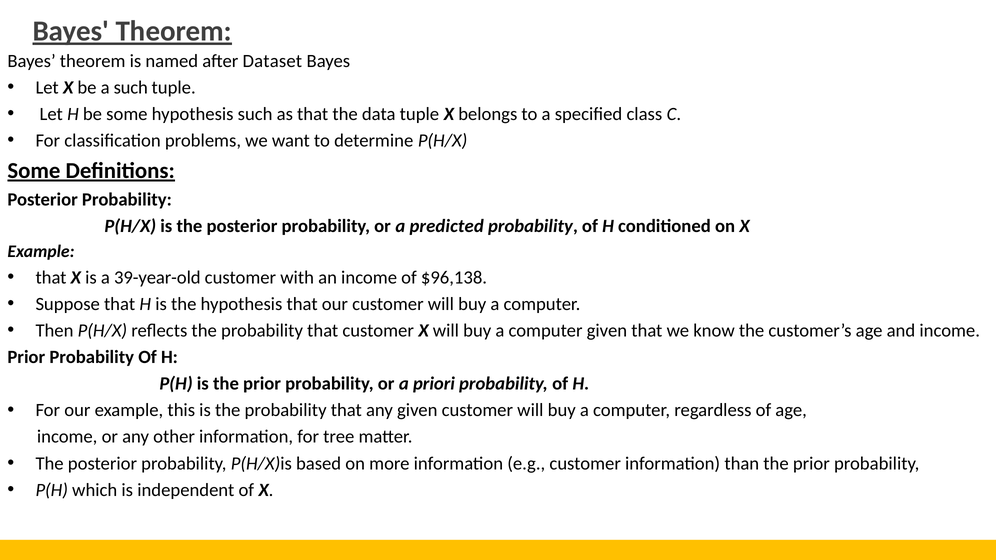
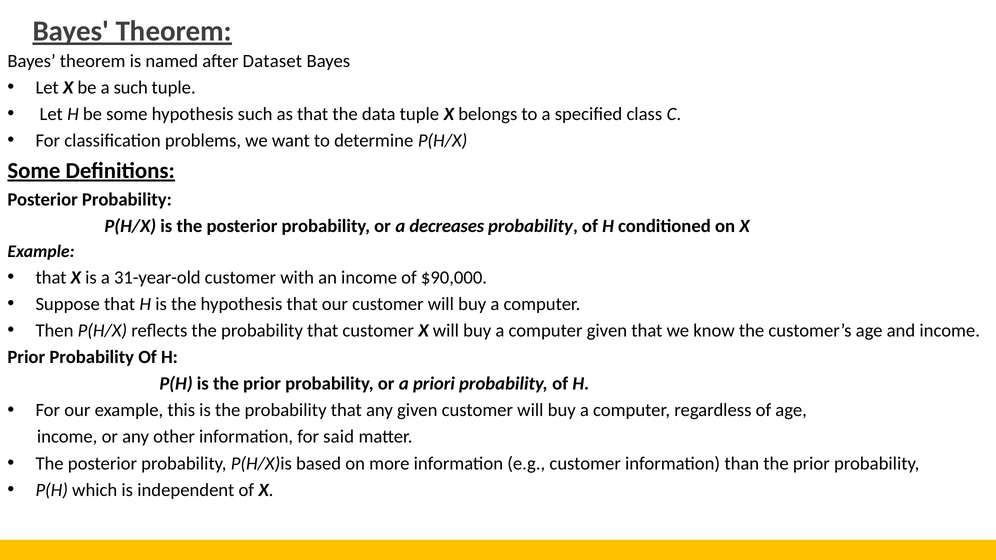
predicted: predicted -> decreases
39-year-old: 39-year-old -> 31-year-old
$96,138: $96,138 -> $90,000
tree: tree -> said
